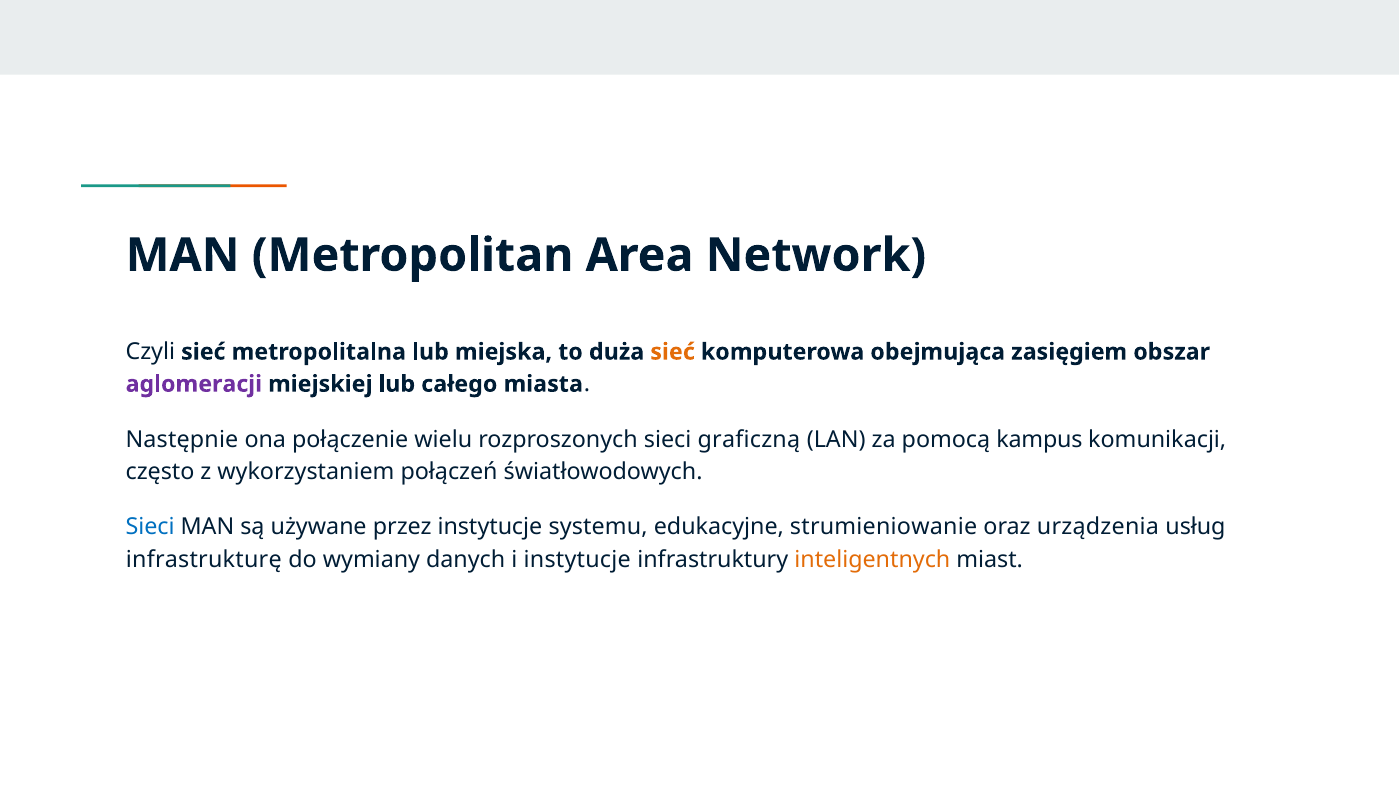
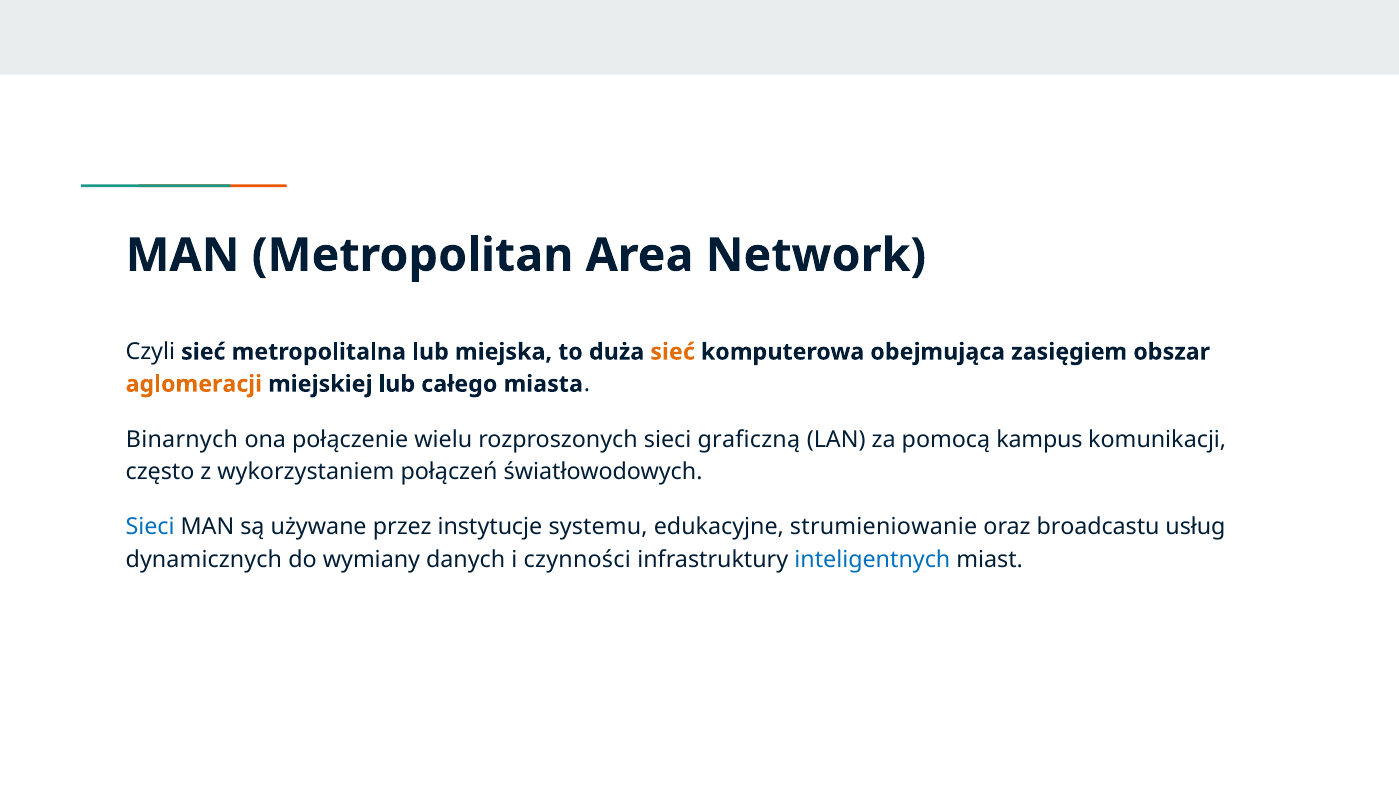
aglomeracji colour: purple -> orange
Następnie: Następnie -> Binarnych
urządzenia: urządzenia -> broadcastu
infrastrukturę: infrastrukturę -> dynamicznych
i instytucje: instytucje -> czynności
inteligentnych colour: orange -> blue
